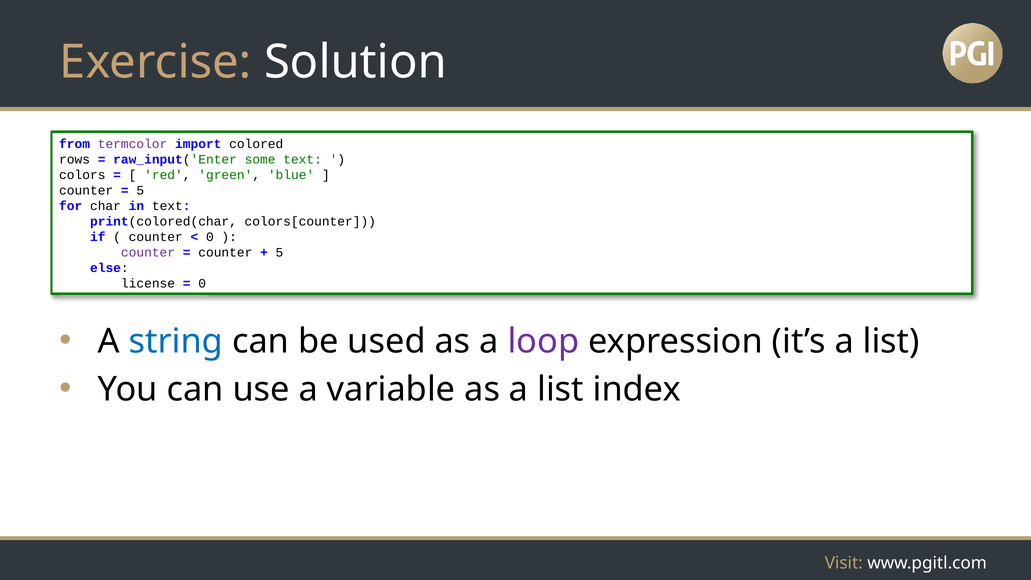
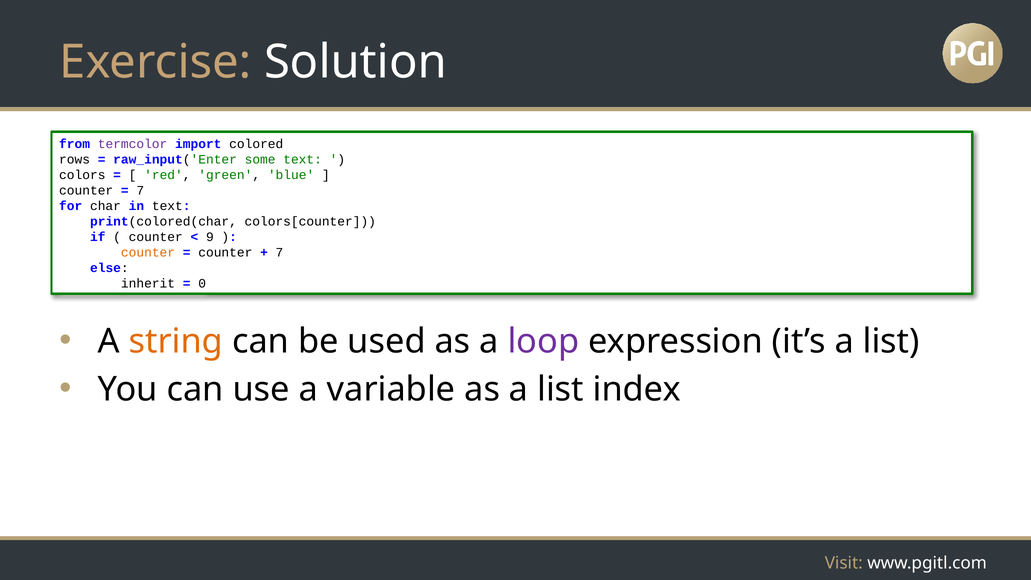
5 at (140, 190): 5 -> 7
0 at (210, 237): 0 -> 9
counter at (148, 252) colour: purple -> orange
5 at (279, 252): 5 -> 7
license: license -> inherit
string colour: blue -> orange
